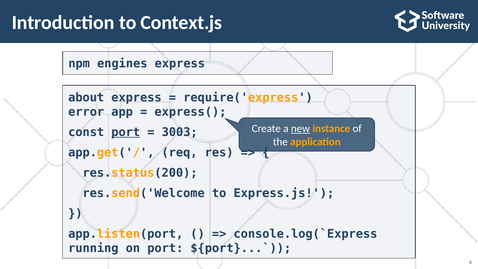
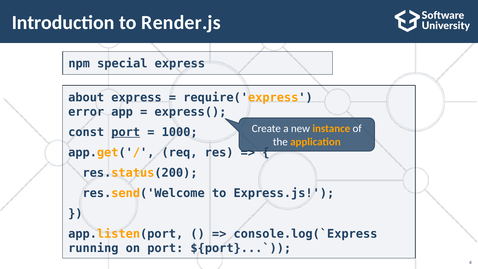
Context.js: Context.js -> Render.js
engines: engines -> special
new underline: present -> none
3003: 3003 -> 1000
